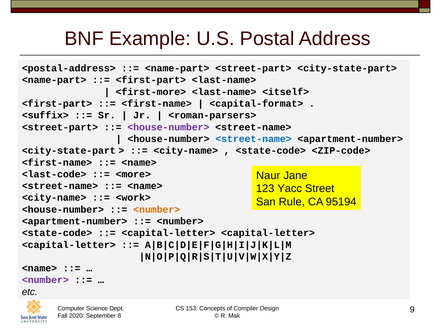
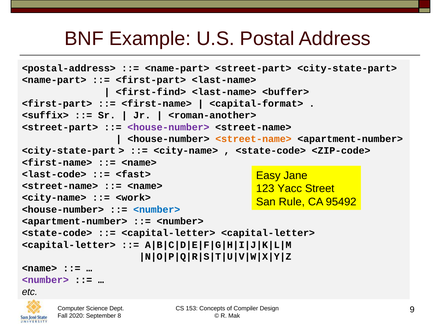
<first-more>: <first-more> -> <first-find>
<itself>: <itself> -> <buffer>
<roman-parsers>: <roman-parsers> -> <roman-another>
<street-name> at (253, 139) colour: blue -> orange
Naur: Naur -> Easy
<more>: <more> -> <fast>
95194: 95194 -> 95492
<number> at (157, 209) colour: orange -> blue
